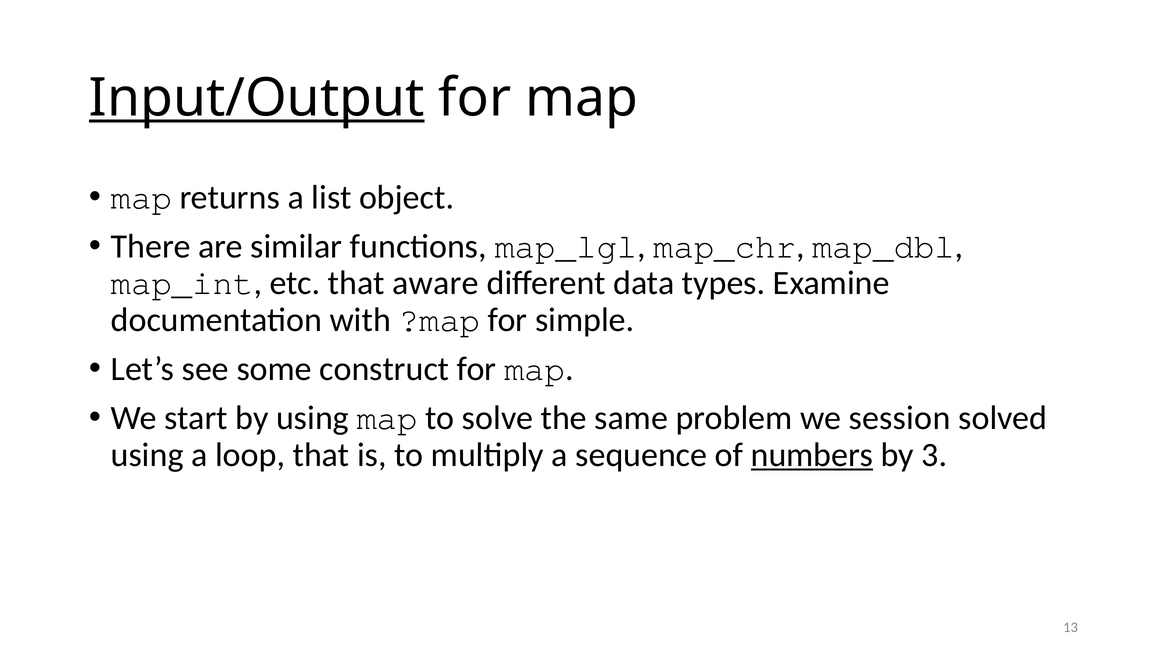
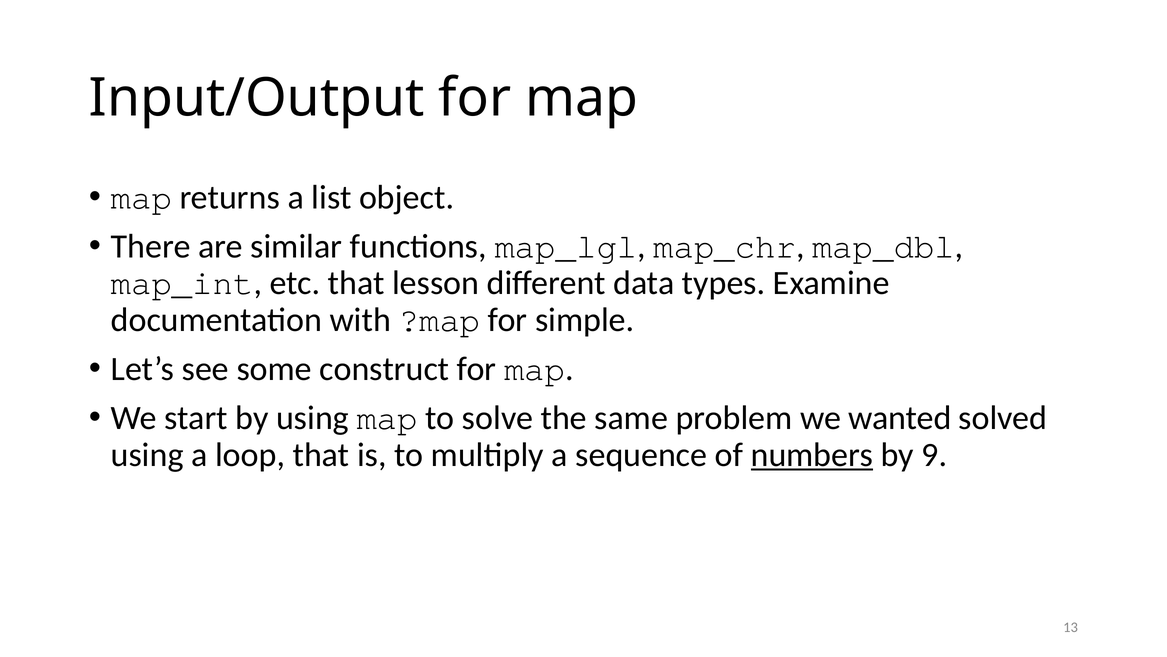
Input/Output underline: present -> none
aware: aware -> lesson
session: session -> wanted
3: 3 -> 9
